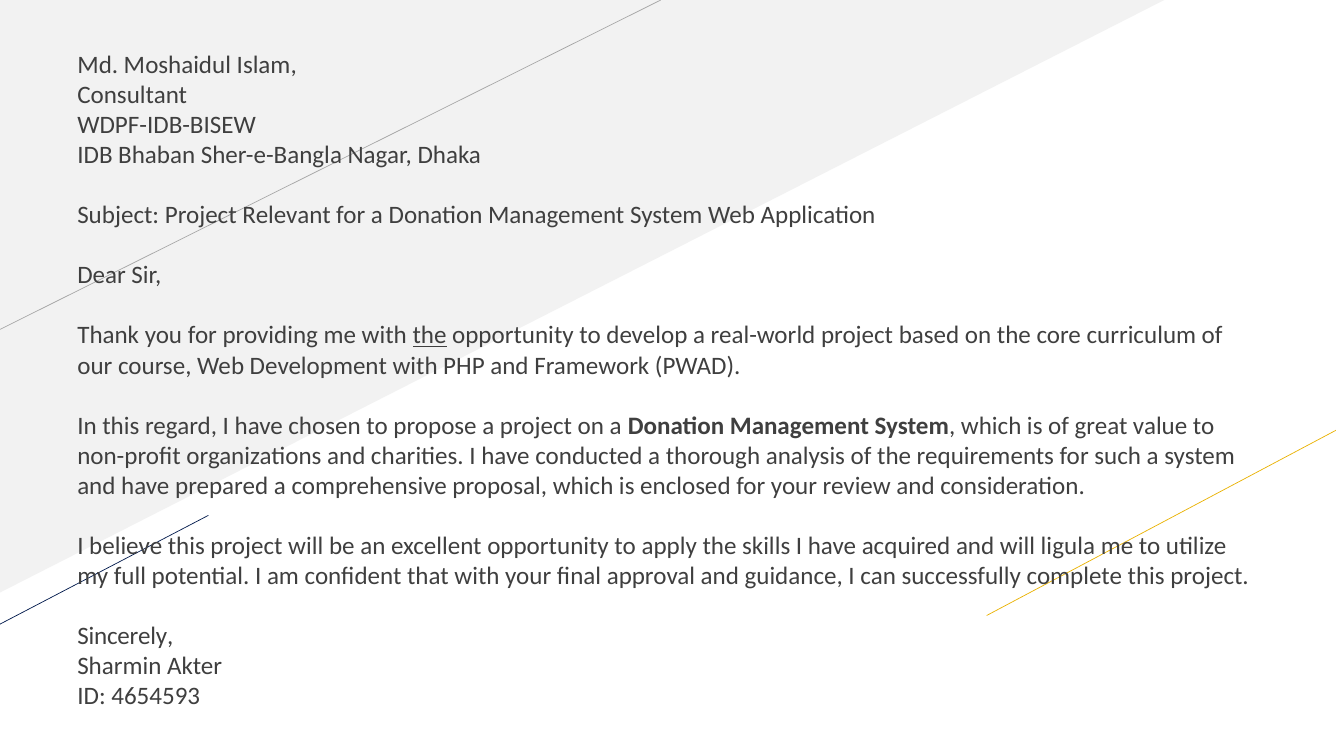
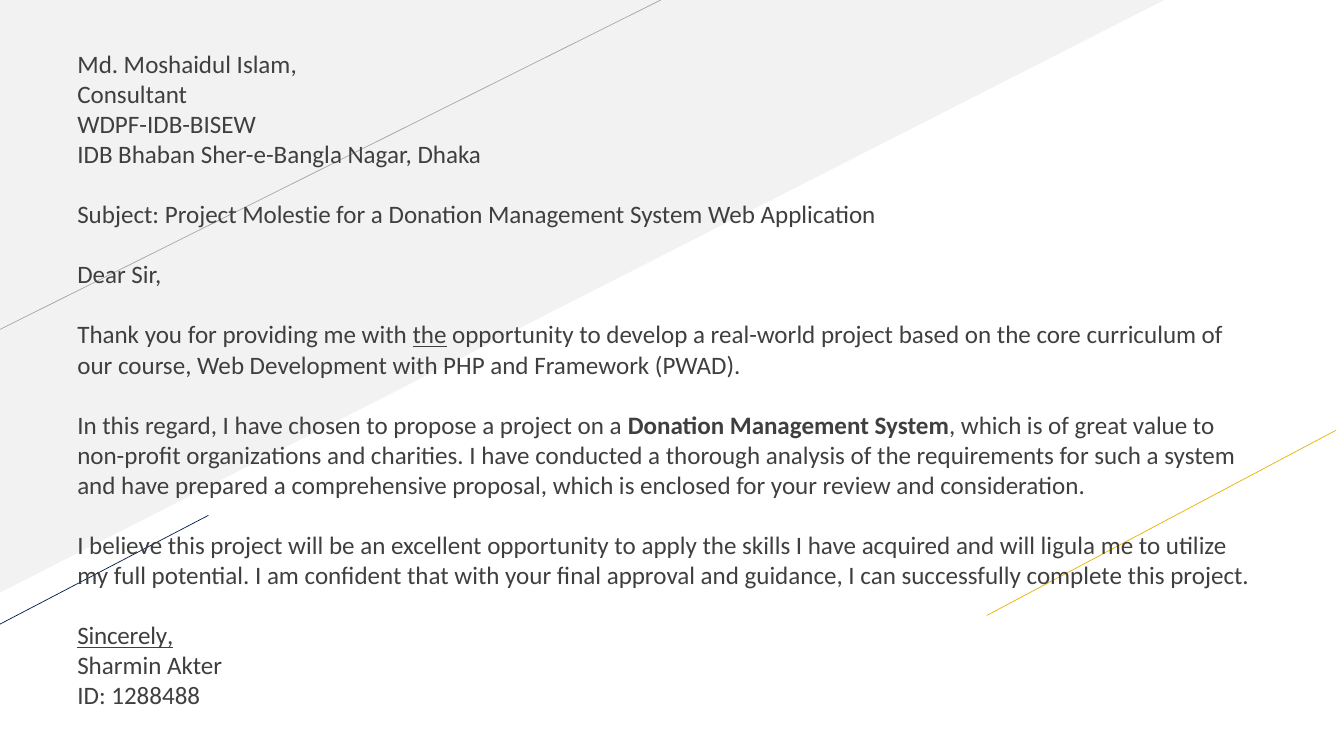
Relevant: Relevant -> Molestie
Sincerely underline: none -> present
4654593: 4654593 -> 1288488
